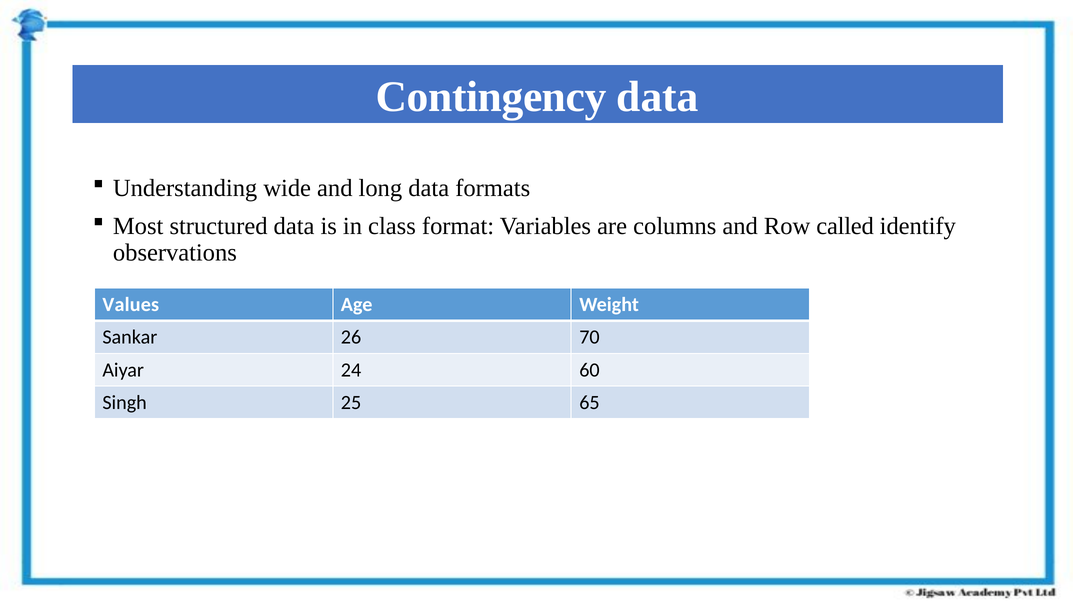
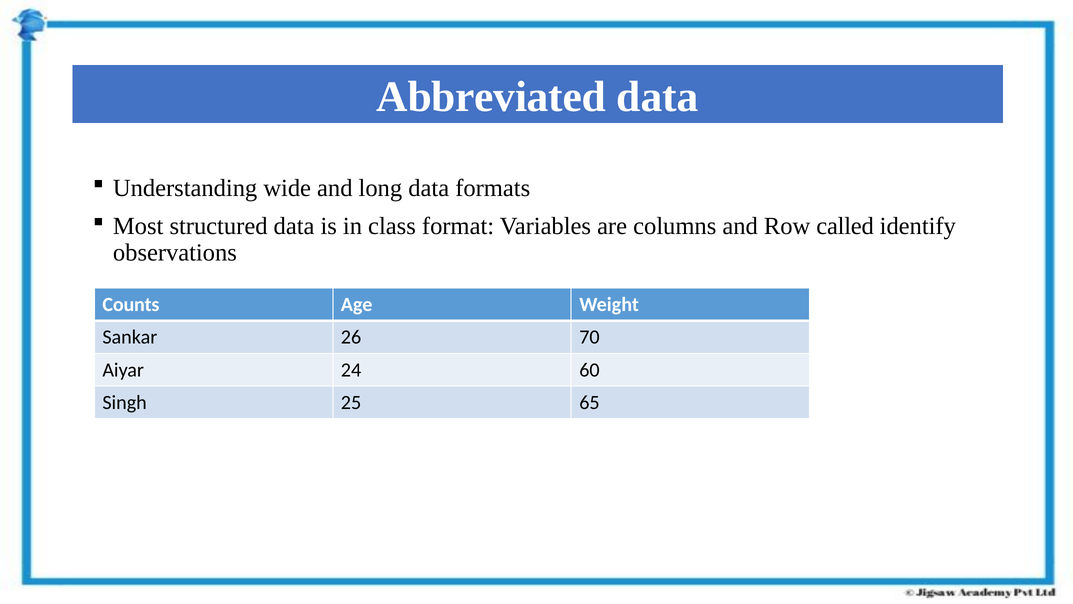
Contingency: Contingency -> Abbreviated
Values: Values -> Counts
